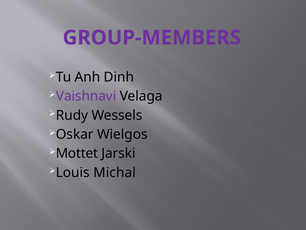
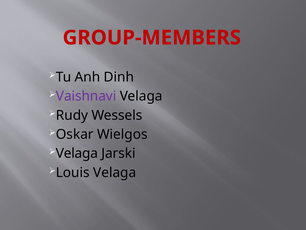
GROUP-MEMBERS colour: purple -> red
Mottet at (77, 153): Mottet -> Velaga
Louis Michal: Michal -> Velaga
